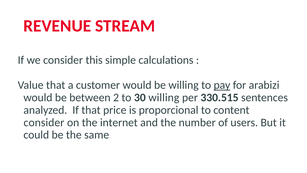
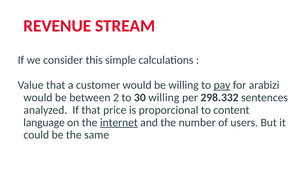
330.515: 330.515 -> 298.332
consider at (44, 122): consider -> language
internet underline: none -> present
